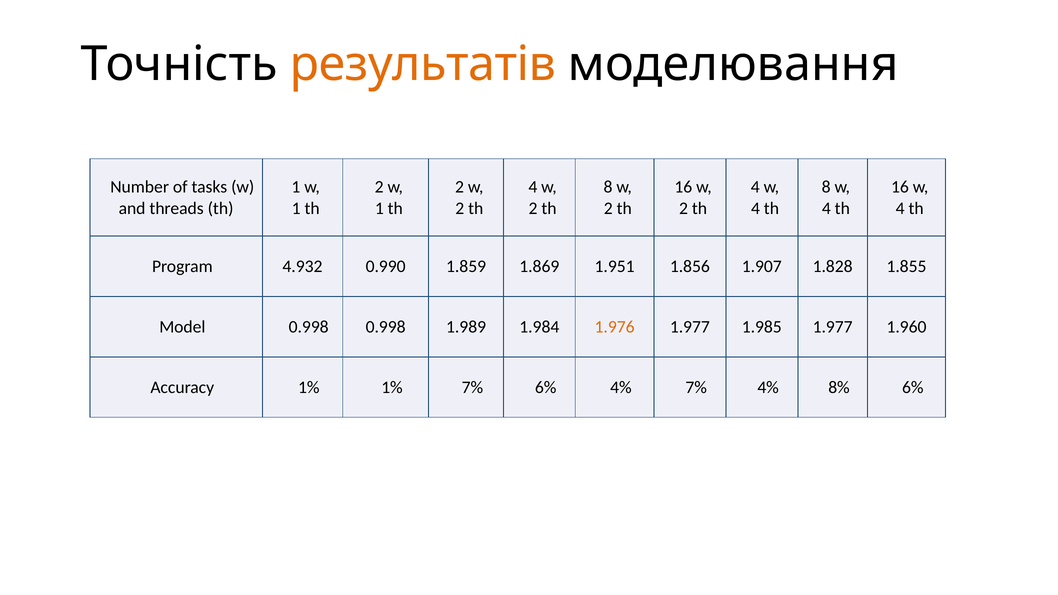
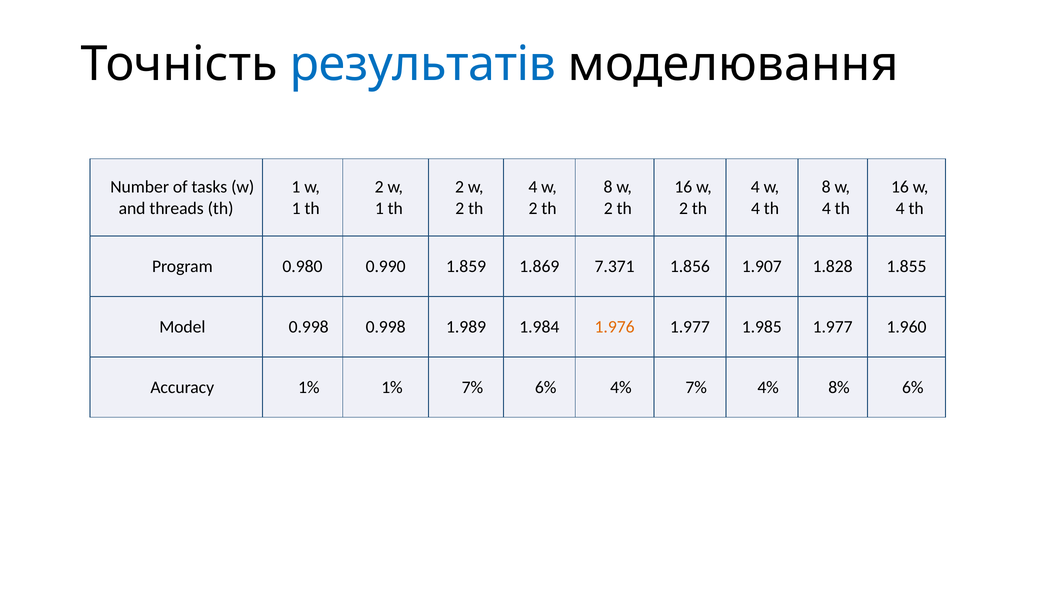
результатів colour: orange -> blue
4.932: 4.932 -> 0.980
1.951: 1.951 -> 7.371
